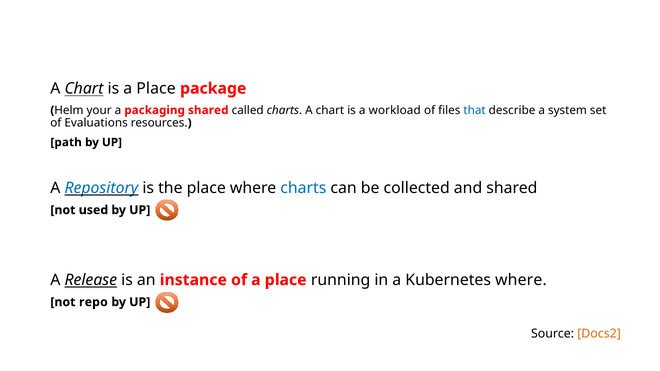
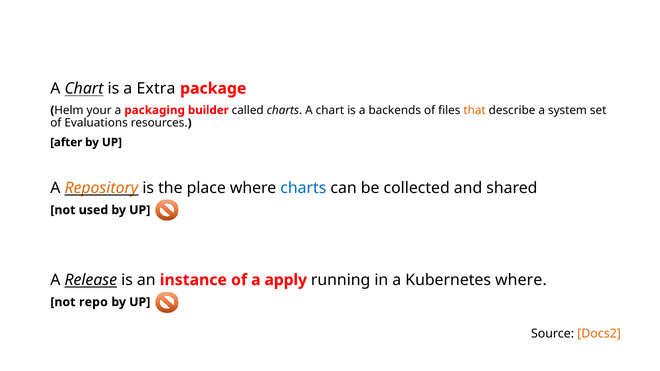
is a Place: Place -> Extra
packaging shared: shared -> builder
workload: workload -> backends
that colour: blue -> orange
path: path -> after
Repository colour: blue -> orange
of a place: place -> apply
